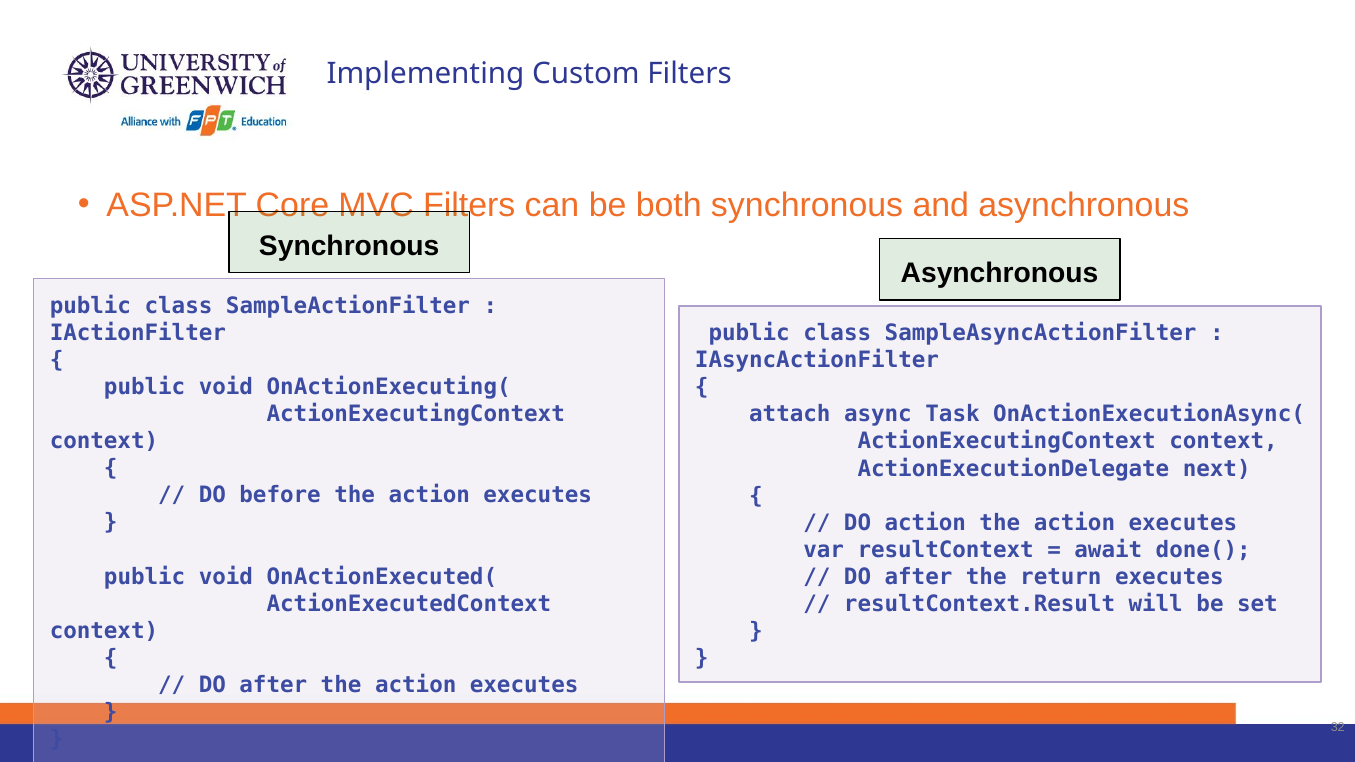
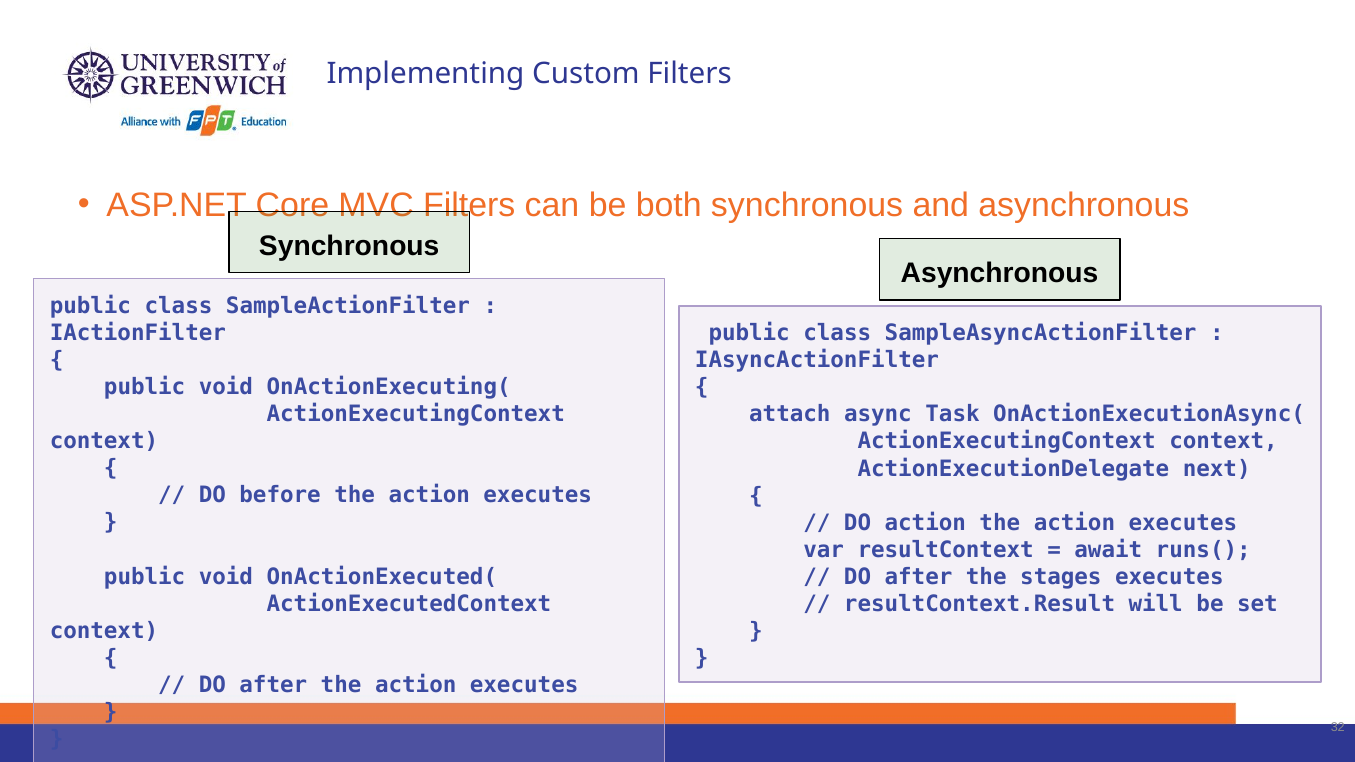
done(: done( -> runs(
return: return -> stages
